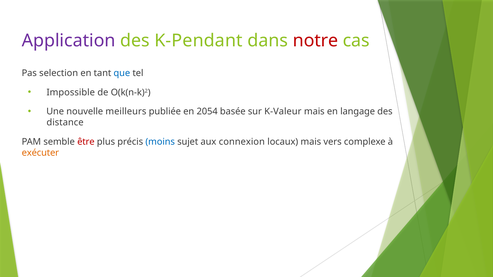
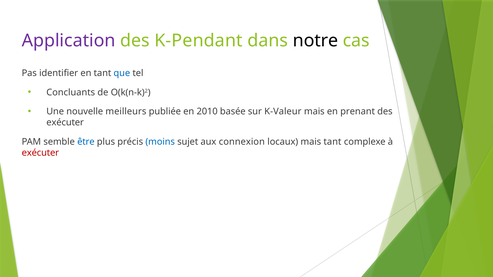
notre colour: red -> black
selection: selection -> identifier
Impossible: Impossible -> Concluants
2054: 2054 -> 2010
langage: langage -> prenant
distance at (65, 123): distance -> exécuter
être colour: red -> blue
mais vers: vers -> tant
exécuter at (40, 153) colour: orange -> red
